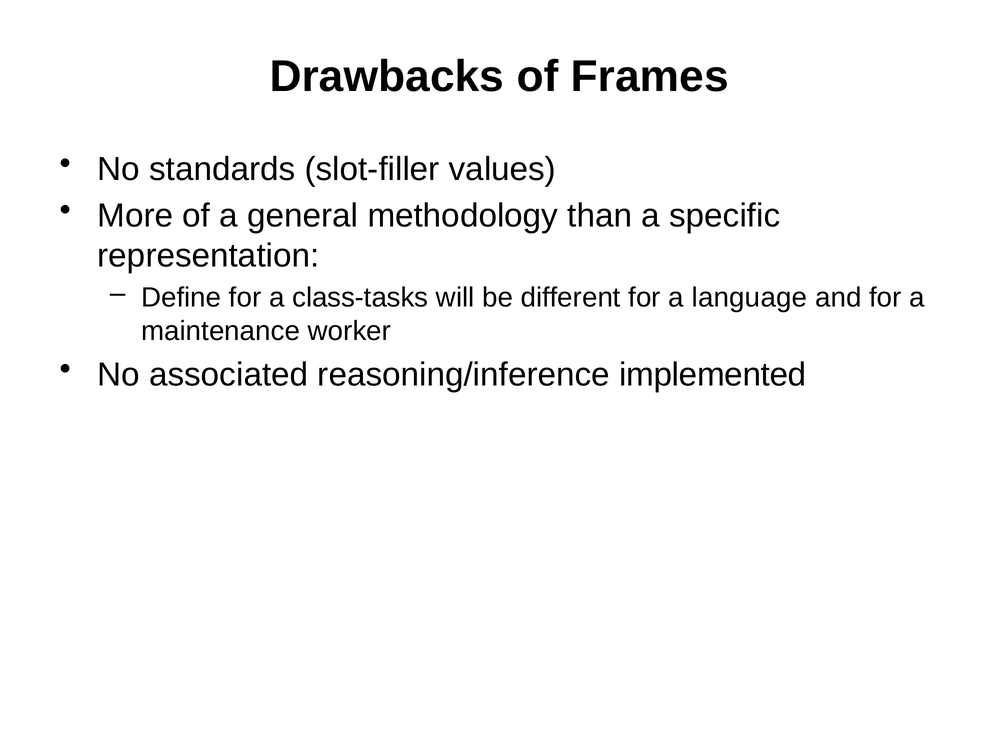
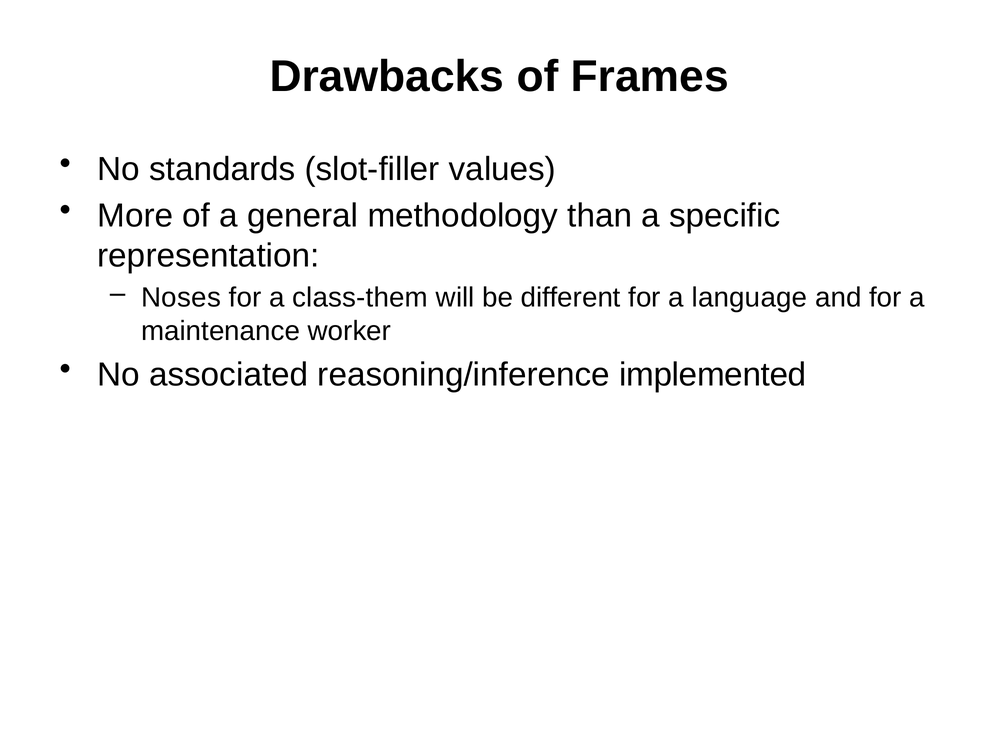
Define: Define -> Noses
class-tasks: class-tasks -> class-them
